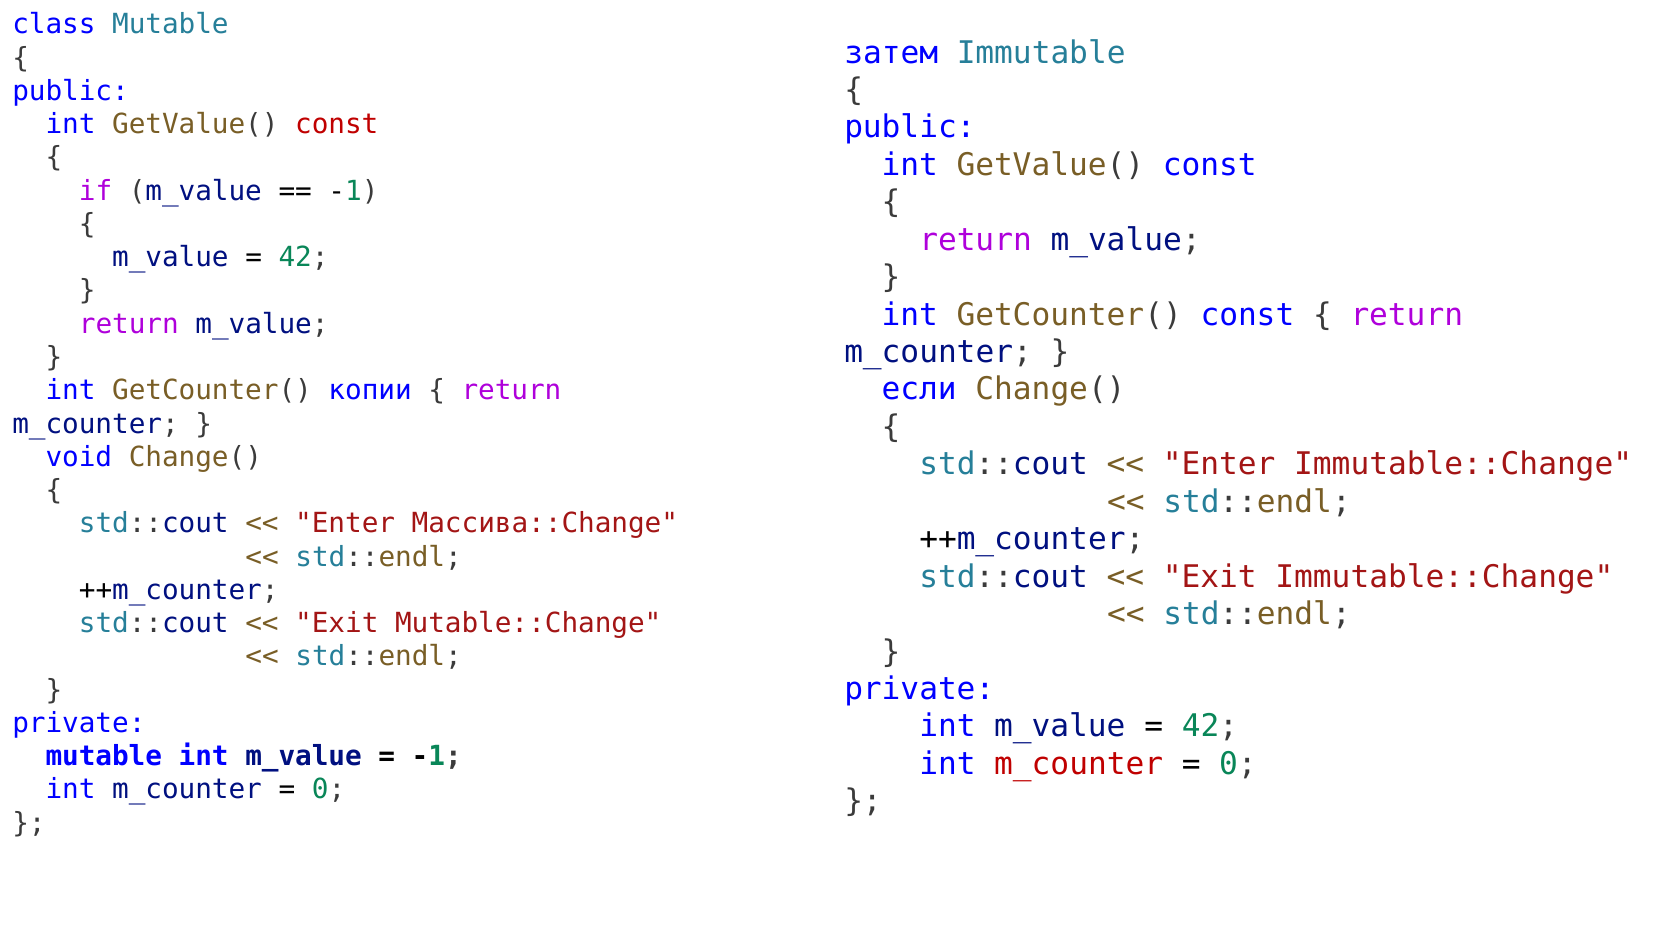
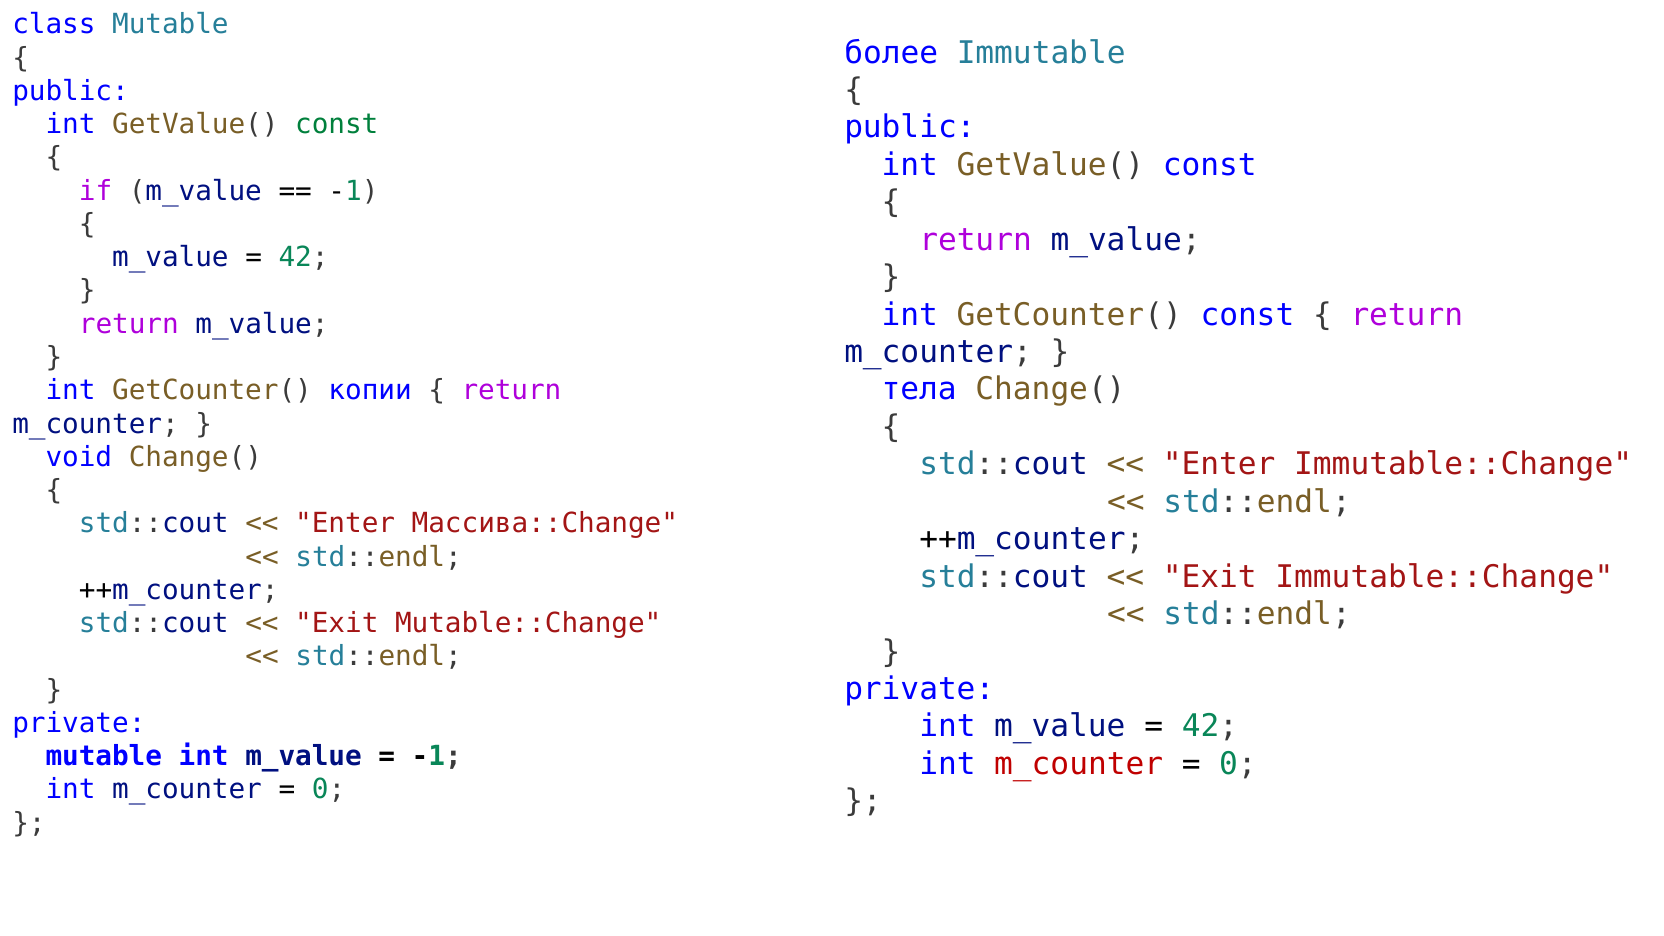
затем: затем -> более
const at (337, 124) colour: red -> green
если: если -> тела
